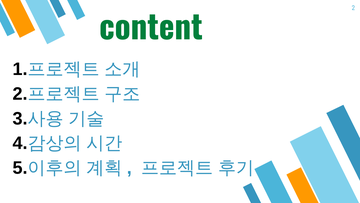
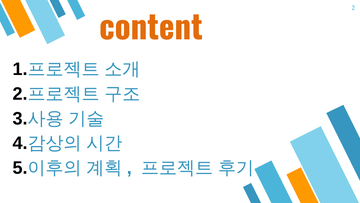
content colour: green -> orange
